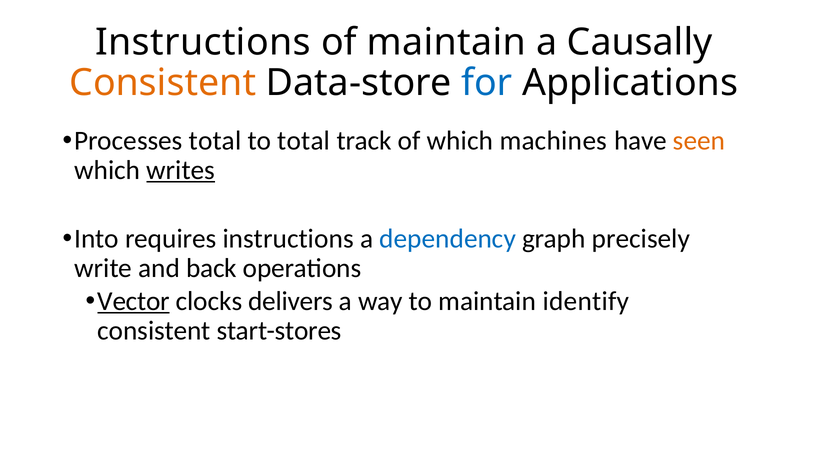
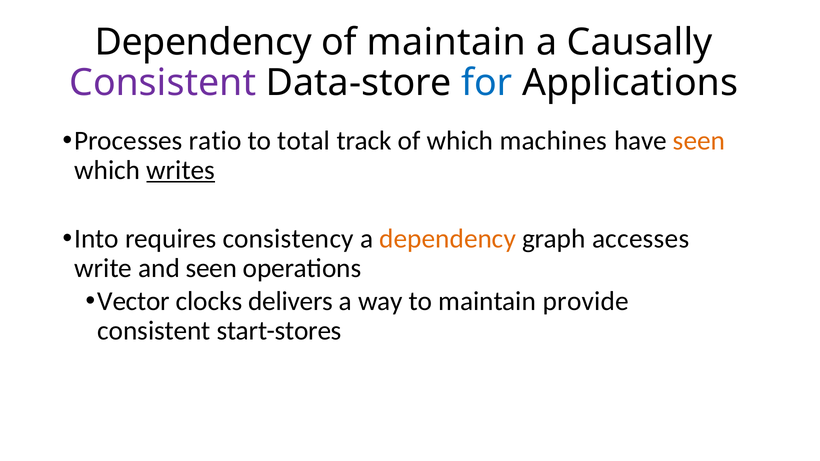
Instructions at (203, 42): Instructions -> Dependency
Consistent at (163, 83) colour: orange -> purple
Processes total: total -> ratio
requires instructions: instructions -> consistency
dependency at (448, 239) colour: blue -> orange
precisely: precisely -> accesses
and back: back -> seen
Vector underline: present -> none
identify: identify -> provide
